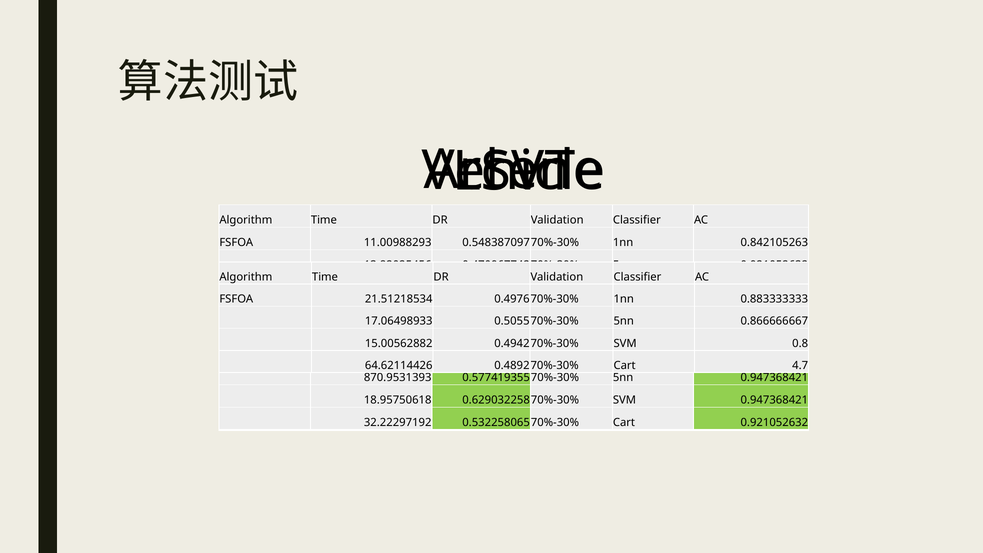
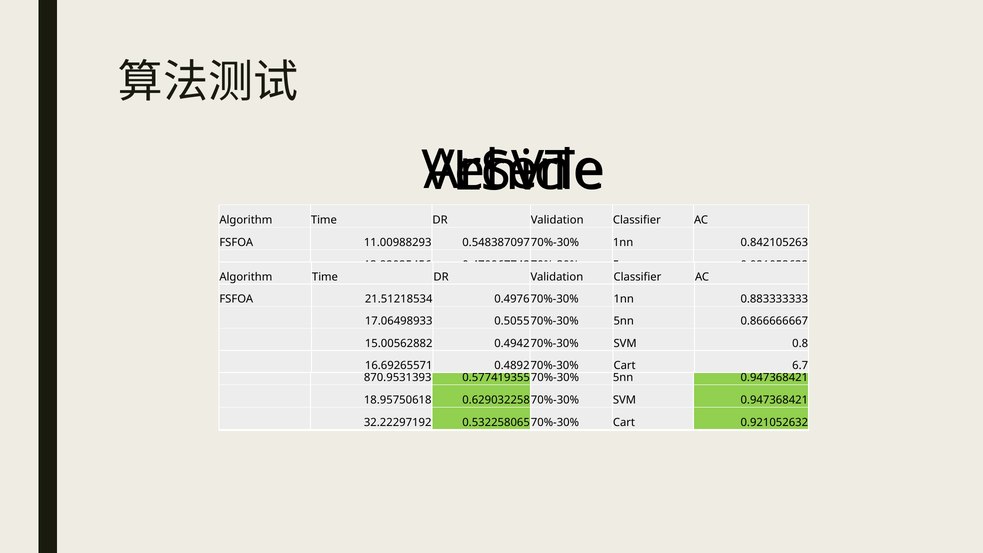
64.62114426: 64.62114426 -> 16.69265571
4.7: 4.7 -> 6.7
